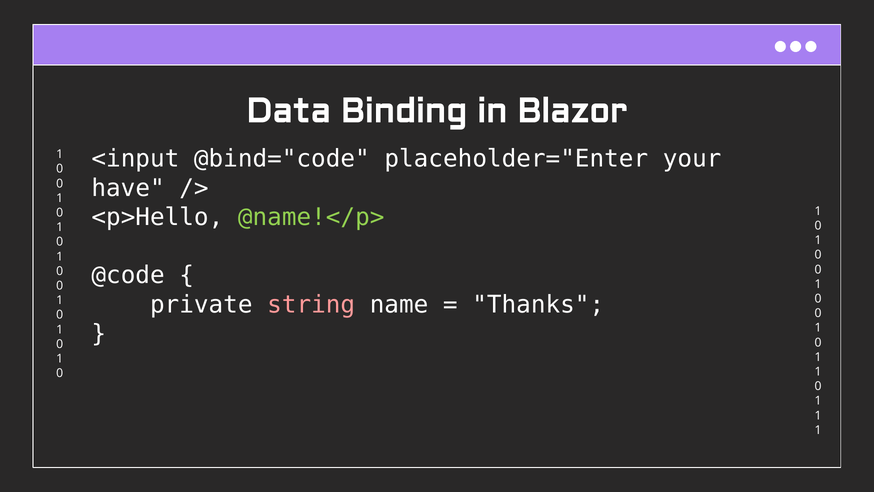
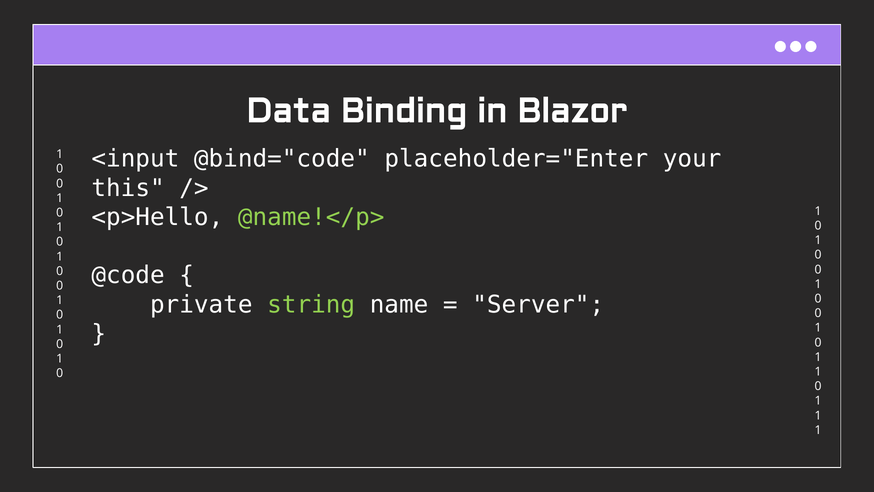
have: have -> this
string colour: pink -> light green
Thanks: Thanks -> Server
